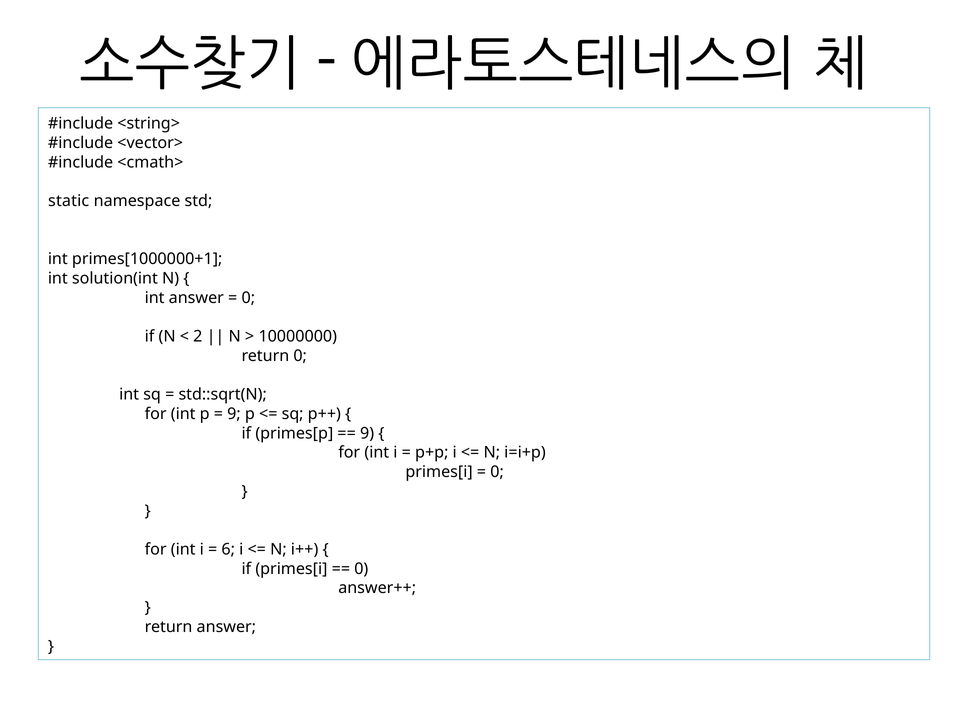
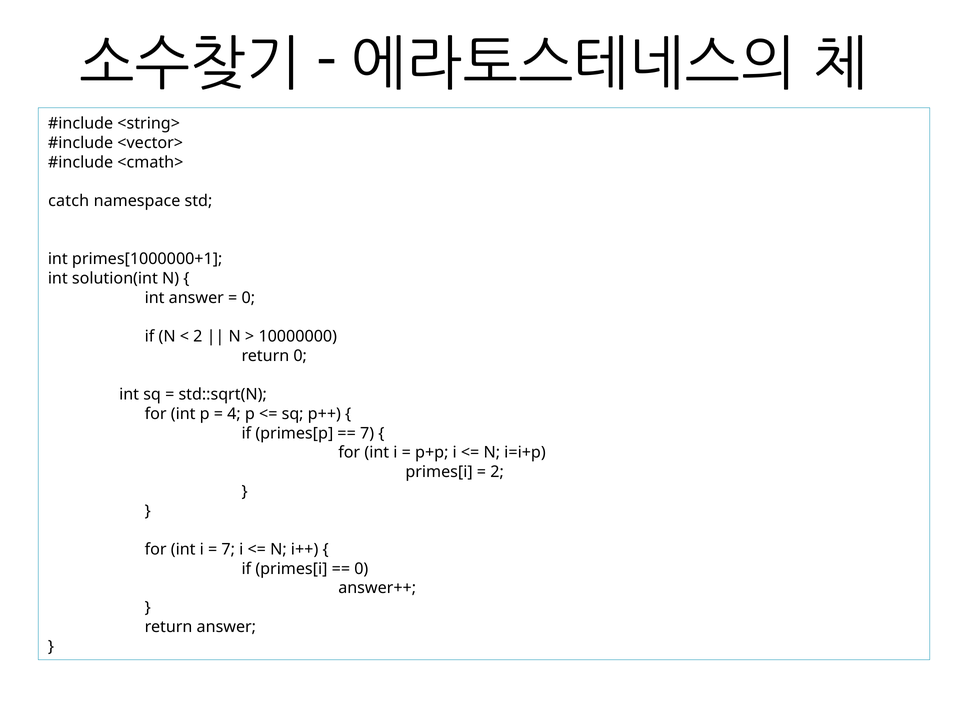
static: static -> catch
9 at (234, 414): 9 -> 4
9 at (367, 433): 9 -> 7
0 at (497, 472): 0 -> 2
6 at (228, 549): 6 -> 7
